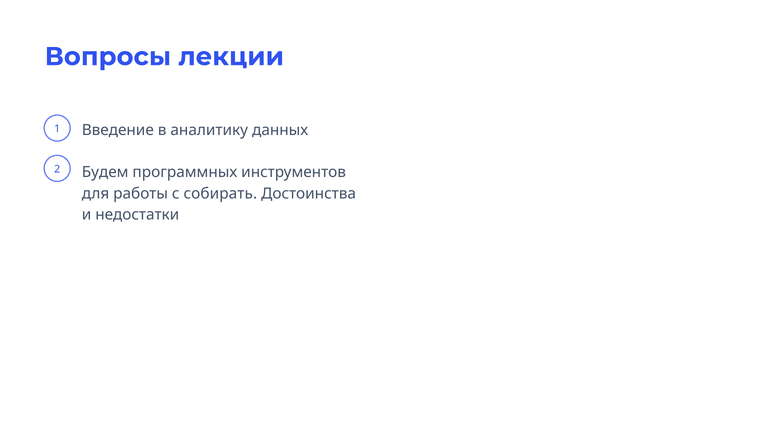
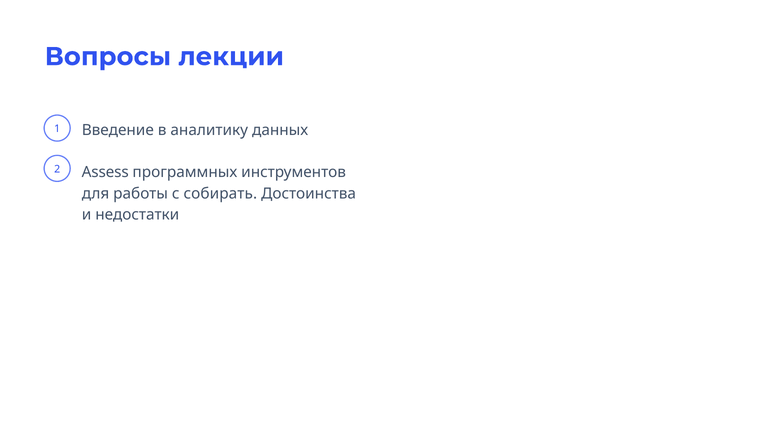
Будем: Будем -> Assess
